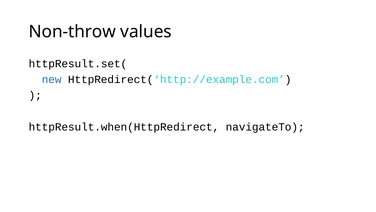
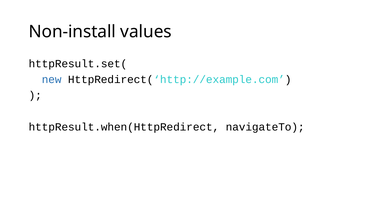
Non-throw: Non-throw -> Non-install
